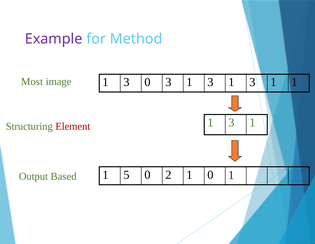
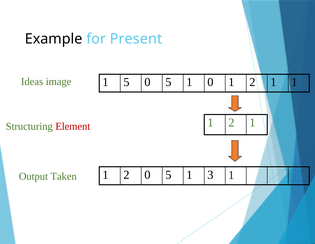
Example colour: purple -> black
Method: Method -> Present
3 at (126, 82): 3 -> 5
3 at (168, 82): 3 -> 5
3 at (210, 82): 3 -> 0
3 at (252, 82): 3 -> 2
Most: Most -> Ideas
3 at (231, 122): 3 -> 2
5 at (126, 174): 5 -> 2
2 at (168, 174): 2 -> 5
1 0: 0 -> 3
Based: Based -> Taken
